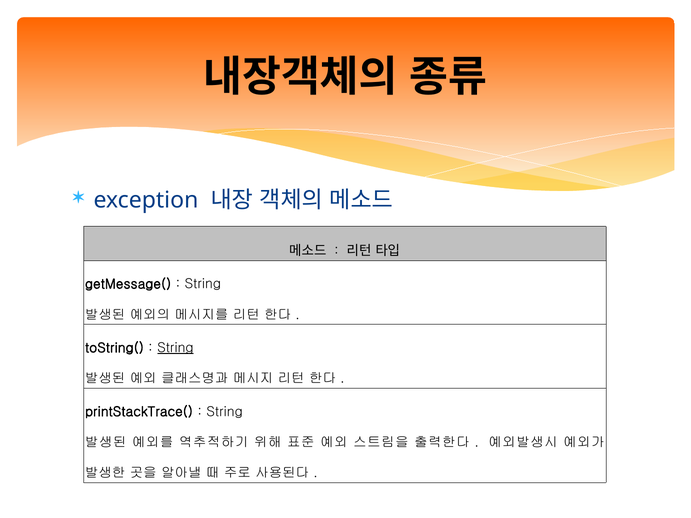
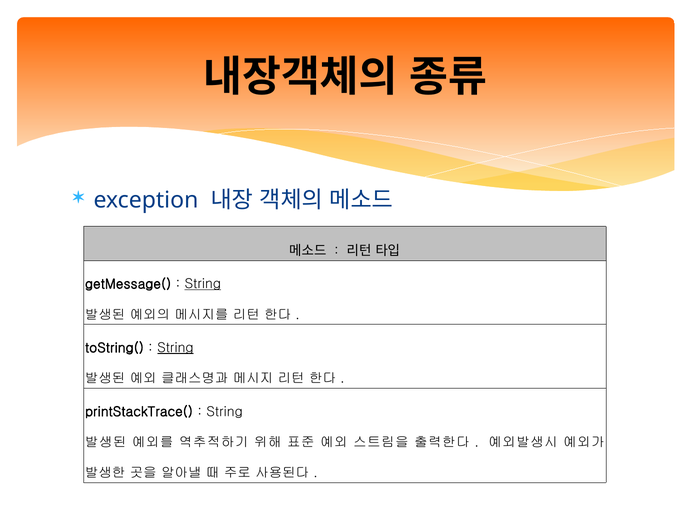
String at (203, 284) underline: none -> present
